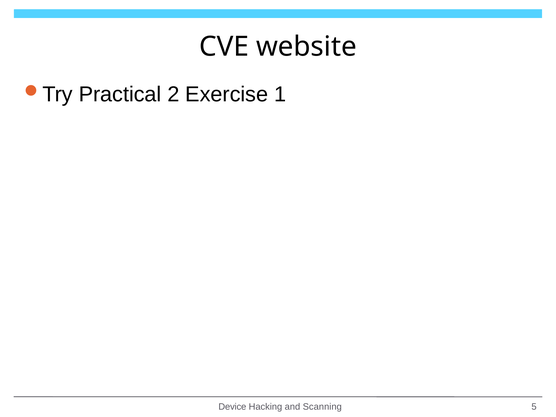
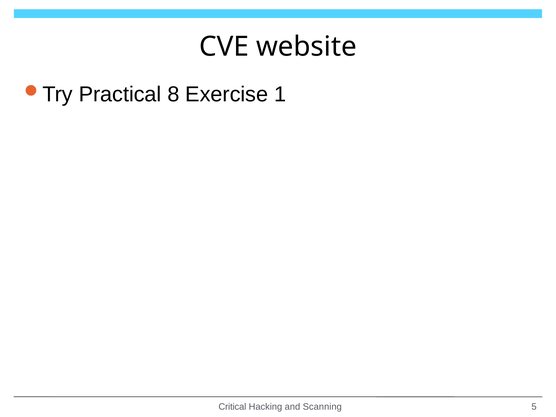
2: 2 -> 8
Device: Device -> Critical
